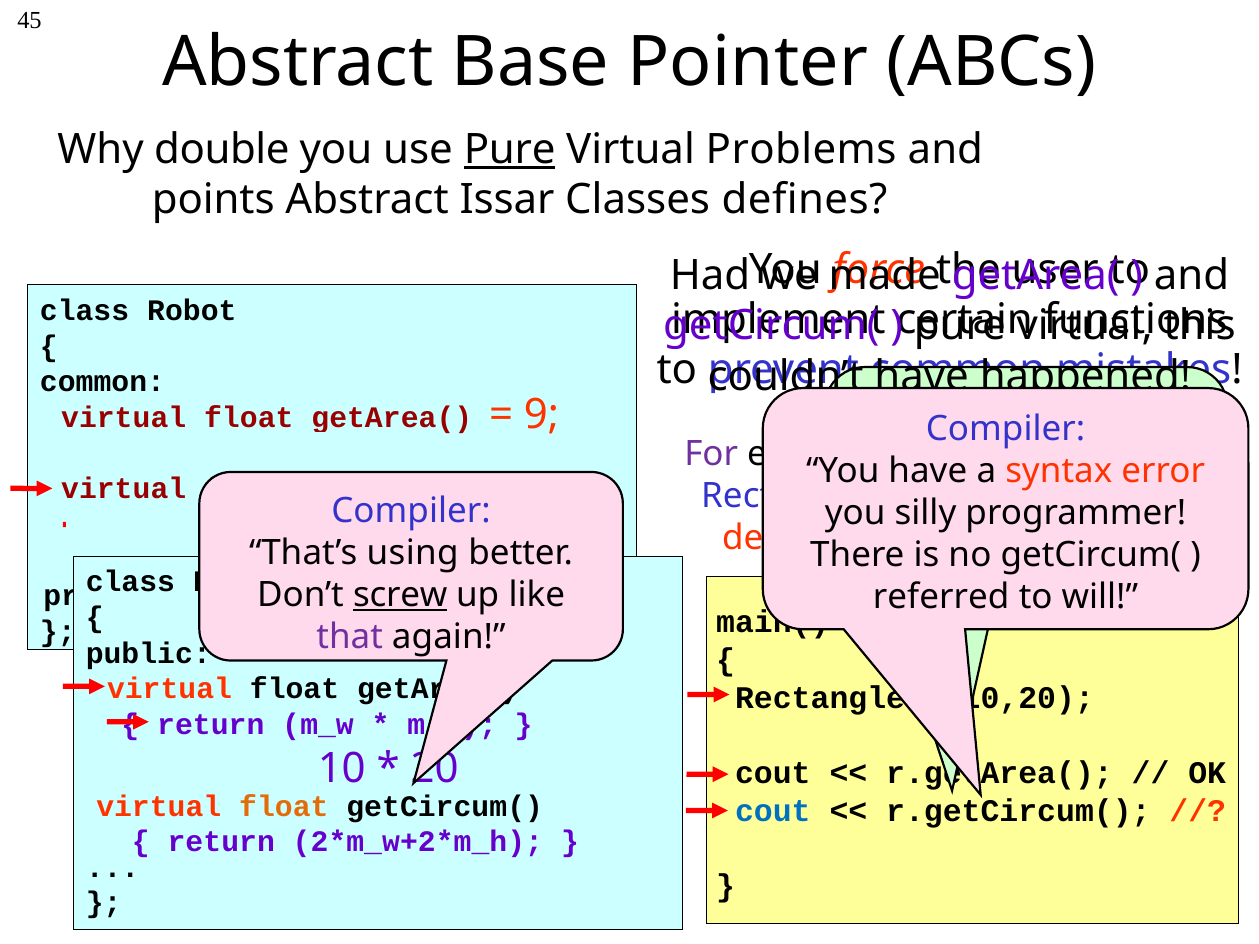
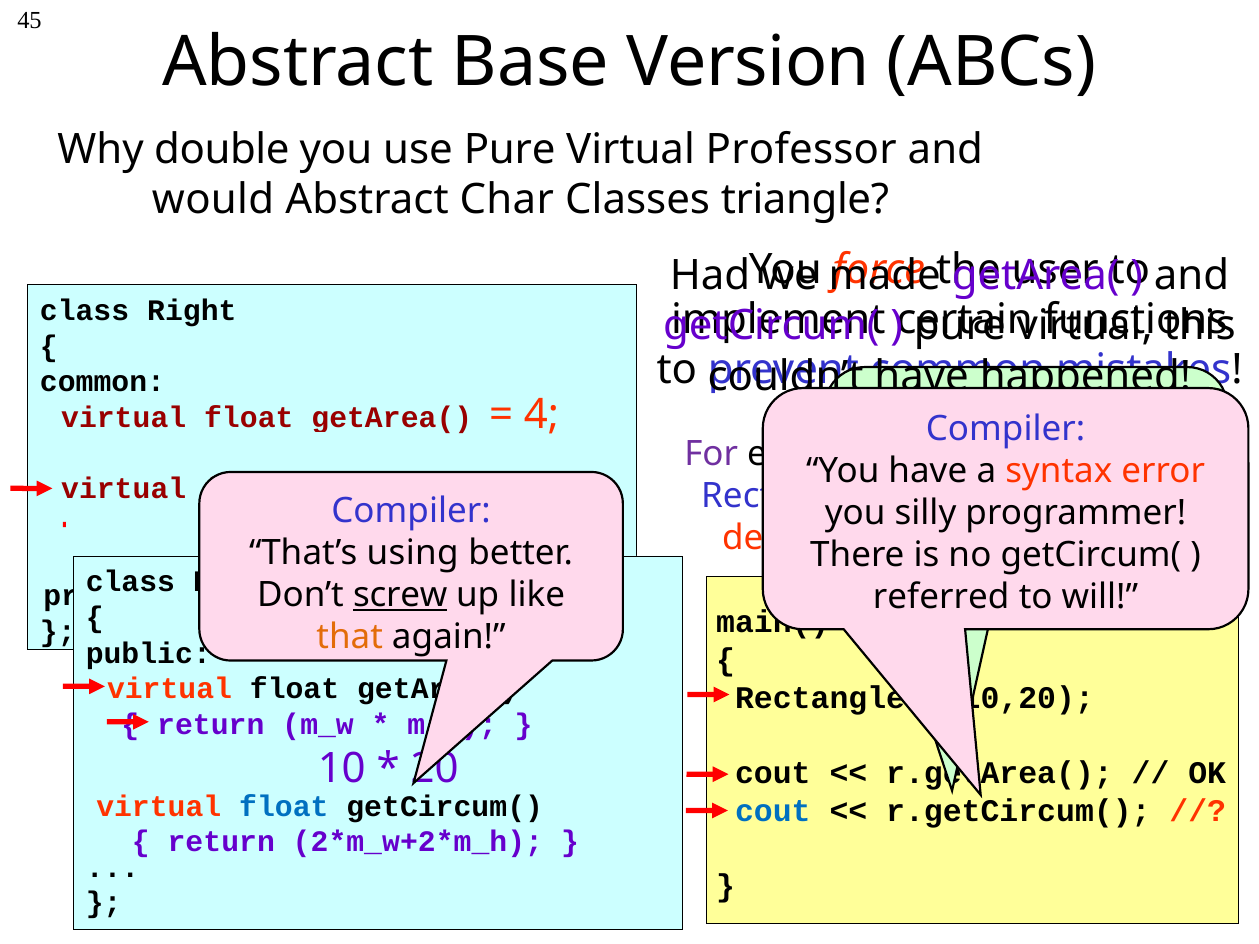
Pointer: Pointer -> Version
Pure at (510, 150) underline: present -> none
Problems: Problems -> Professor
points: points -> would
Issar: Issar -> Char
defines: defines -> triangle
Robot: Robot -> Right
9: 9 -> 4
that at (350, 637) colour: purple -> orange
float at (284, 806) colour: orange -> blue
